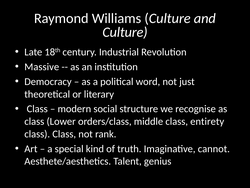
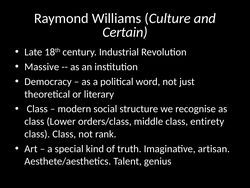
Culture at (125, 32): Culture -> Certain
cannot: cannot -> artisan
